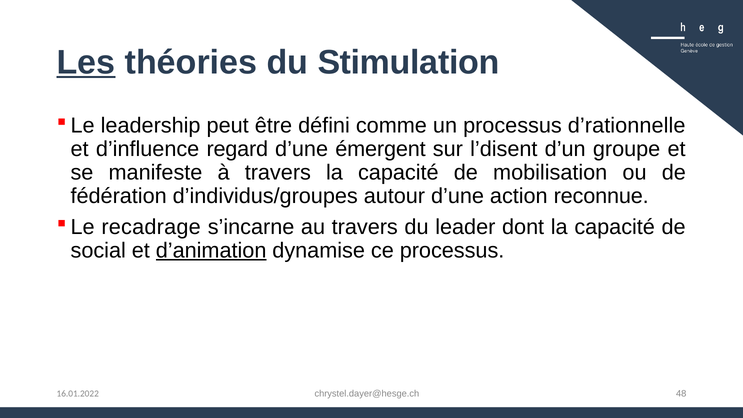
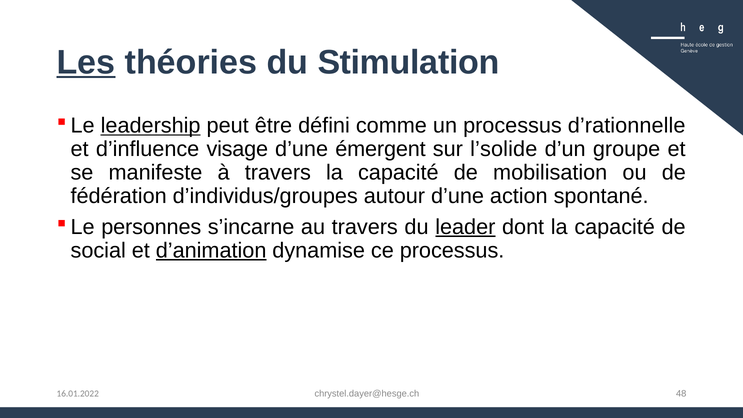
leadership underline: none -> present
regard: regard -> visage
l’disent: l’disent -> l’solide
reconnue: reconnue -> spontané
recadrage: recadrage -> personnes
leader underline: none -> present
